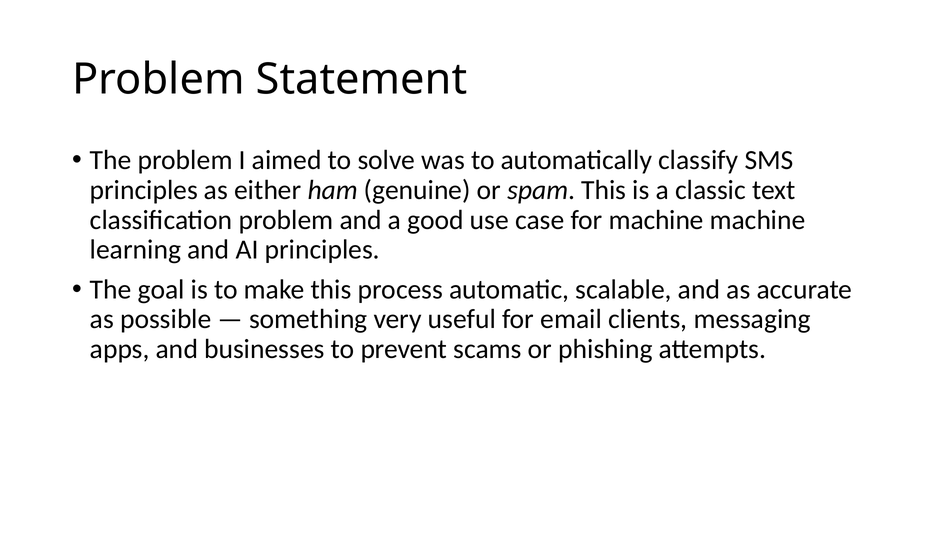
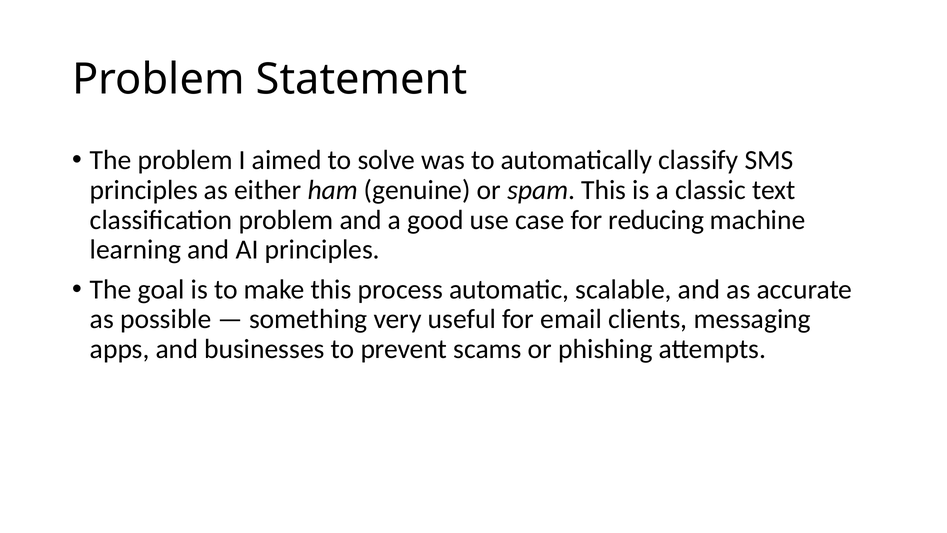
for machine: machine -> reducing
